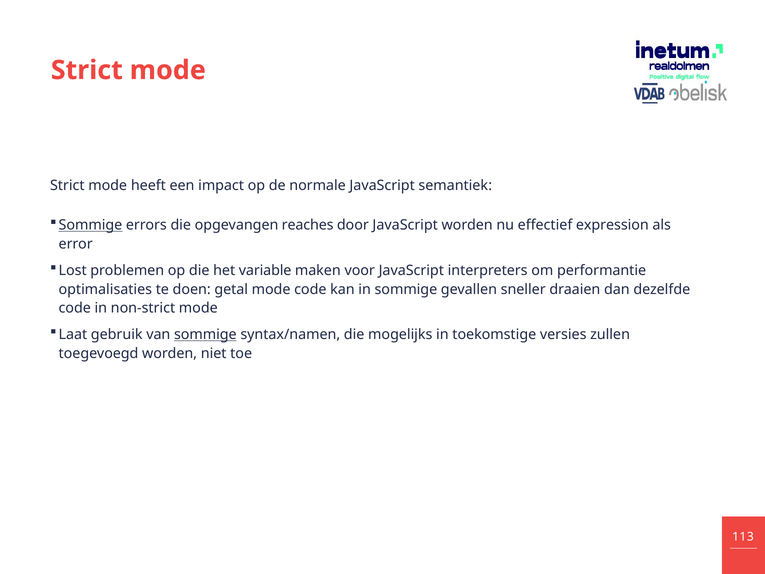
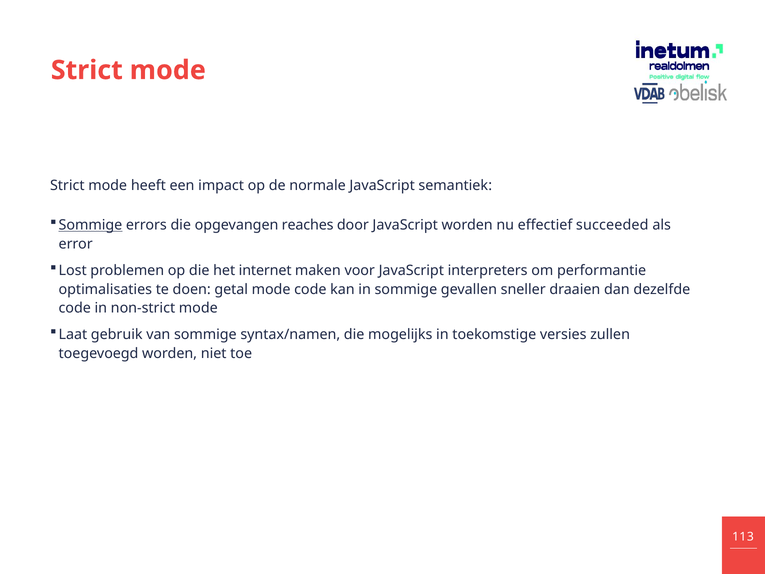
expression: expression -> succeeded
variable: variable -> internet
sommige at (205, 334) underline: present -> none
